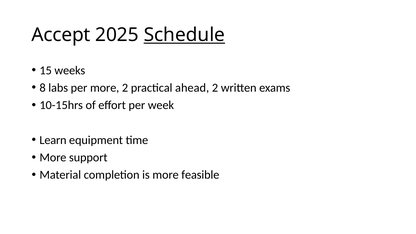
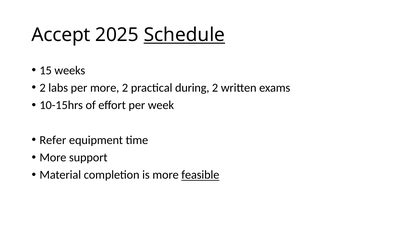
8 at (43, 88): 8 -> 2
ahead: ahead -> during
Learn: Learn -> Refer
feasible underline: none -> present
